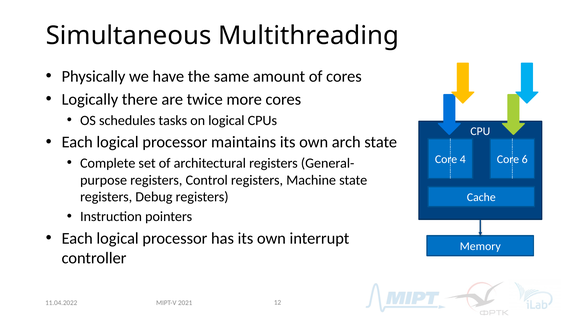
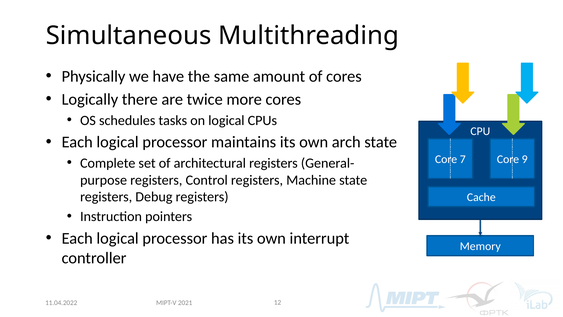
4: 4 -> 7
6: 6 -> 9
